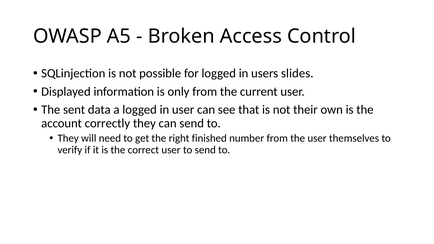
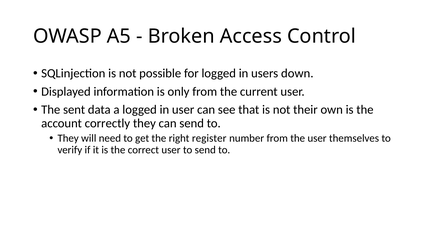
slides: slides -> down
finished: finished -> register
